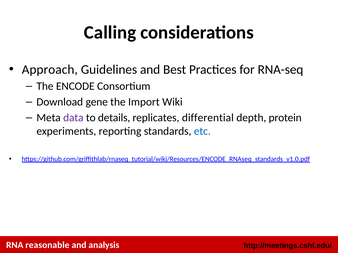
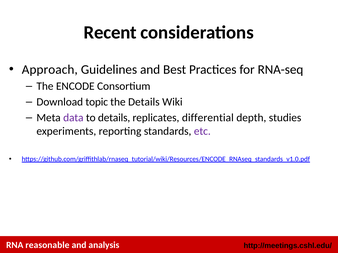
Calling: Calling -> Recent
gene: gene -> topic
the Import: Import -> Details
protein: protein -> studies
etc colour: blue -> purple
